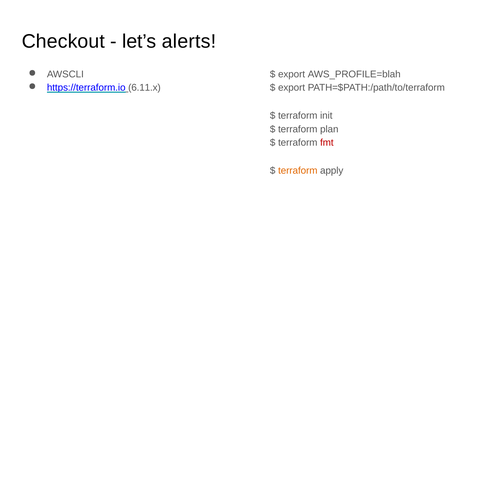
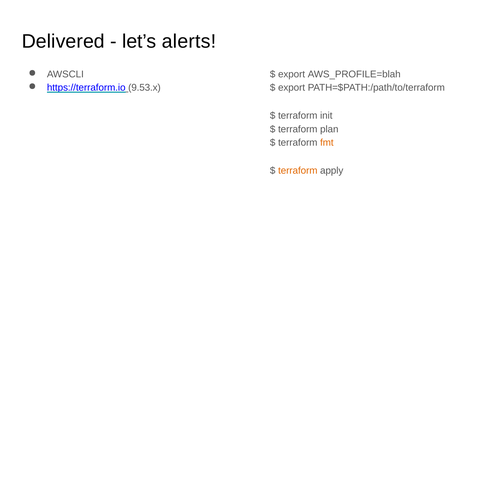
Checkout: Checkout -> Delivered
6.11.x: 6.11.x -> 9.53.x
fmt colour: red -> orange
